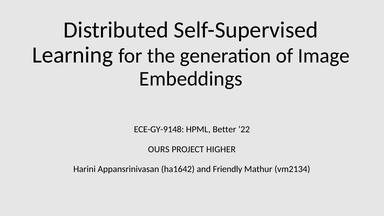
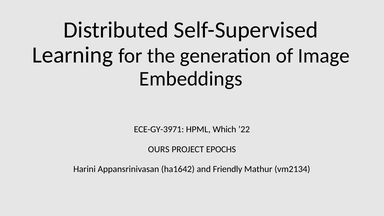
ECE-GY-9148: ECE-GY-9148 -> ECE-GY-3971
Better: Better -> Which
HIGHER: HIGHER -> EPOCHS
